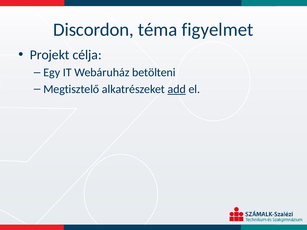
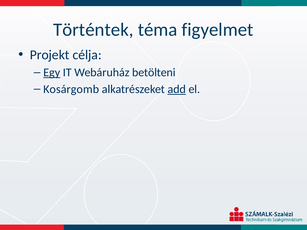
Discordon: Discordon -> Történtek
Egy underline: none -> present
Megtisztelő: Megtisztelő -> Kosárgomb
